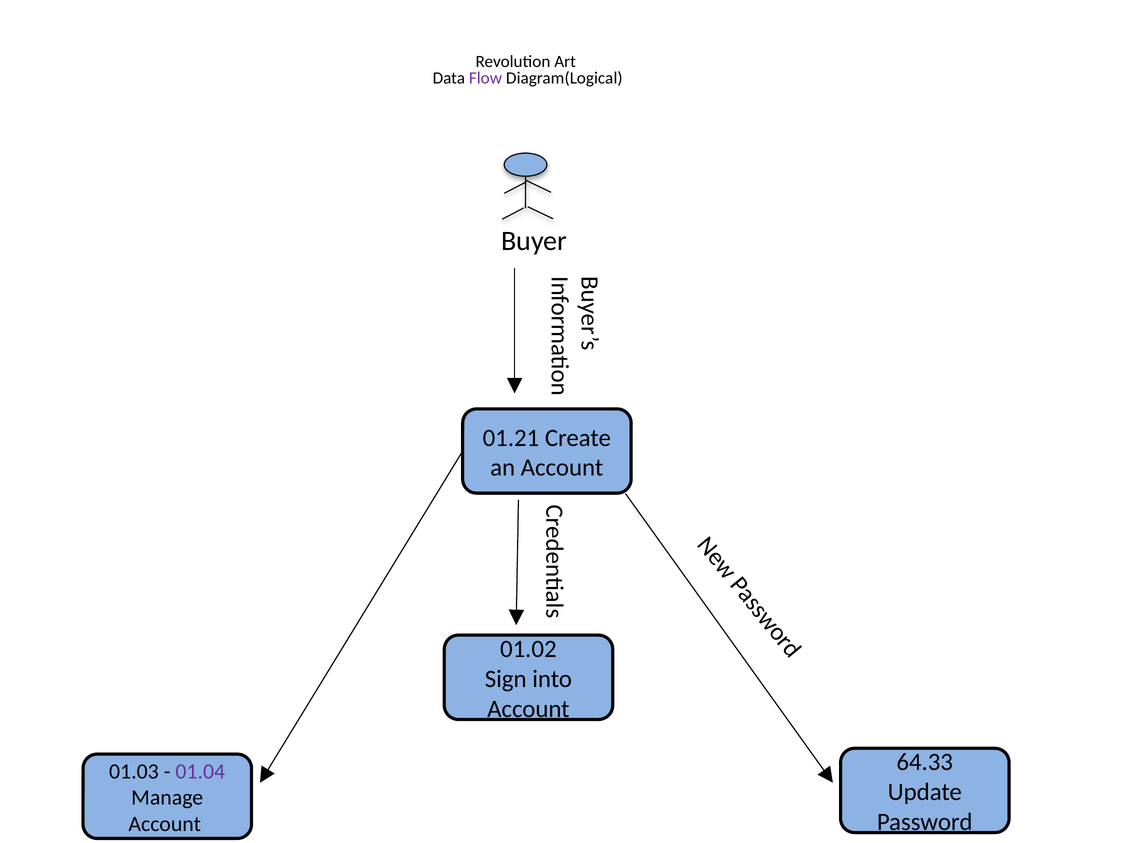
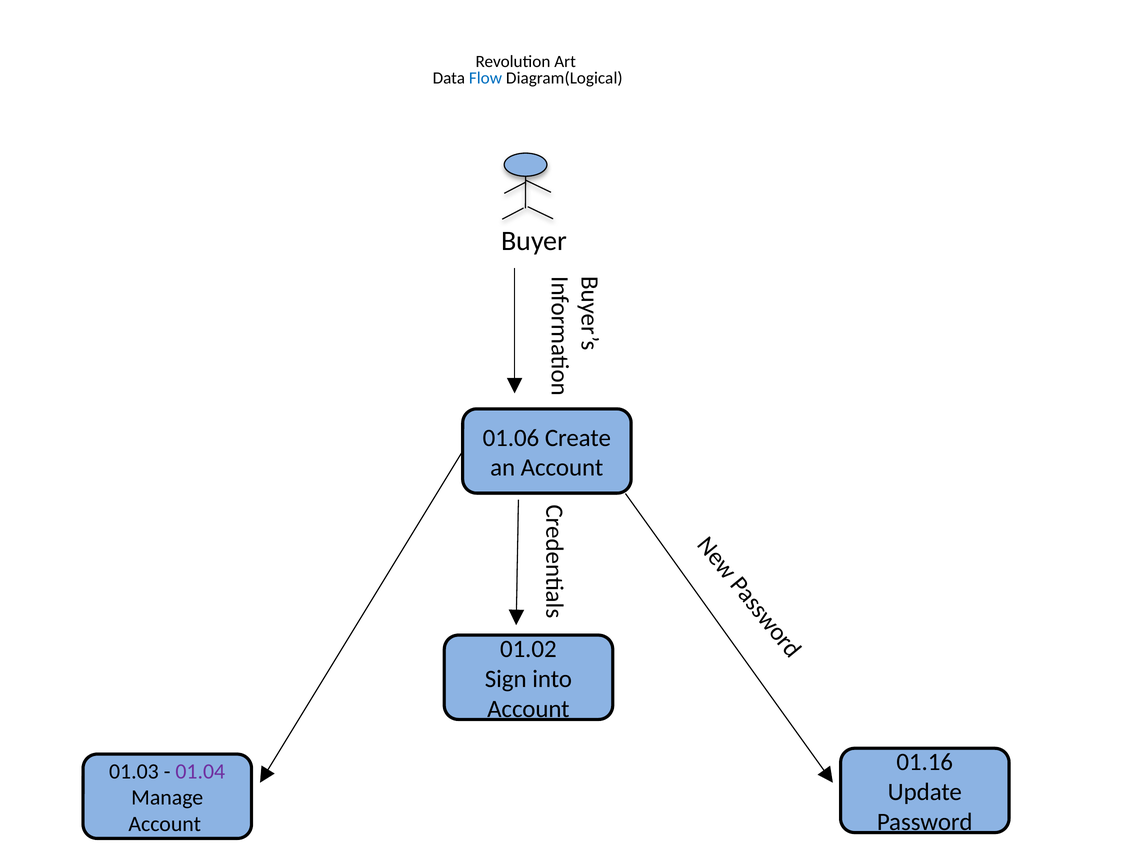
Flow colour: purple -> blue
01.21: 01.21 -> 01.06
64.33: 64.33 -> 01.16
